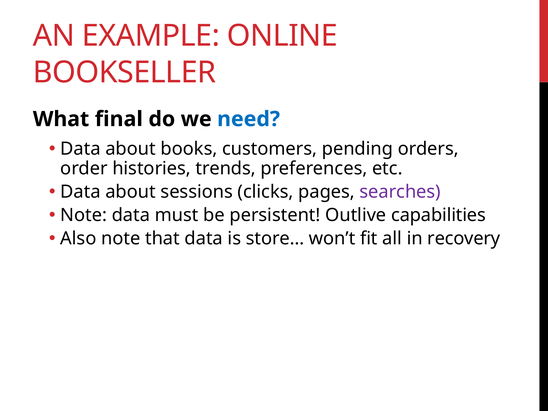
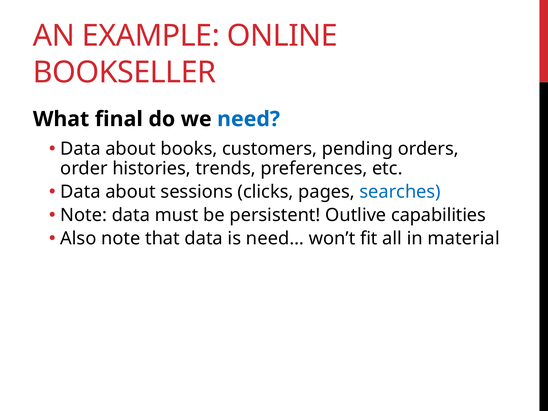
searches colour: purple -> blue
store…: store… -> need…
recovery: recovery -> material
